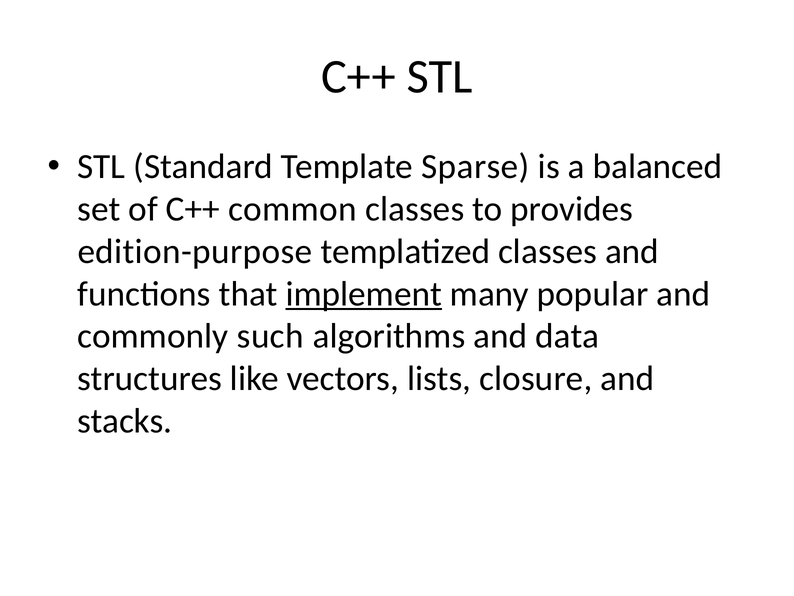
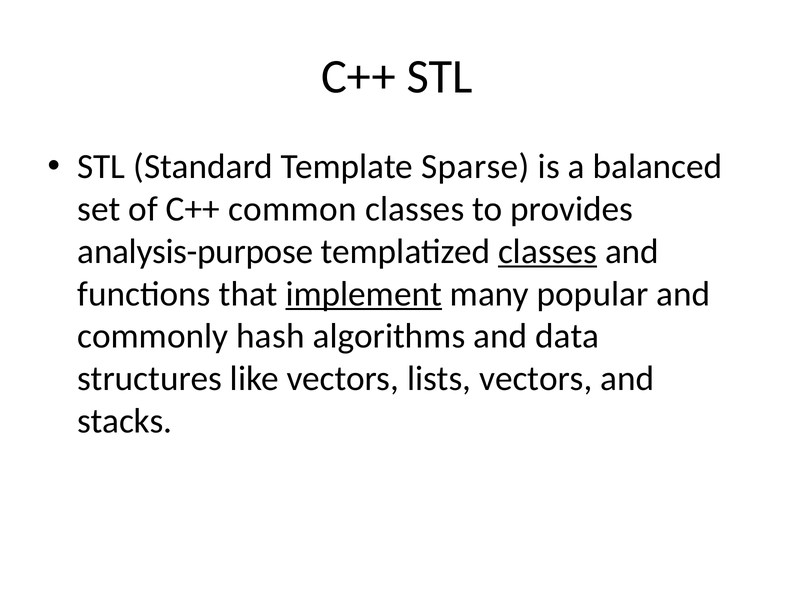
edition-purpose: edition-purpose -> analysis-purpose
classes at (548, 251) underline: none -> present
such: such -> hash
lists closure: closure -> vectors
